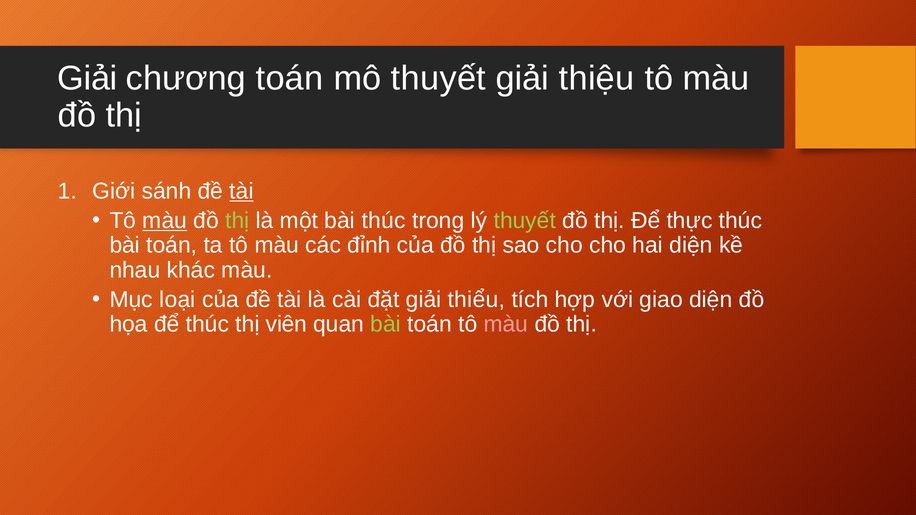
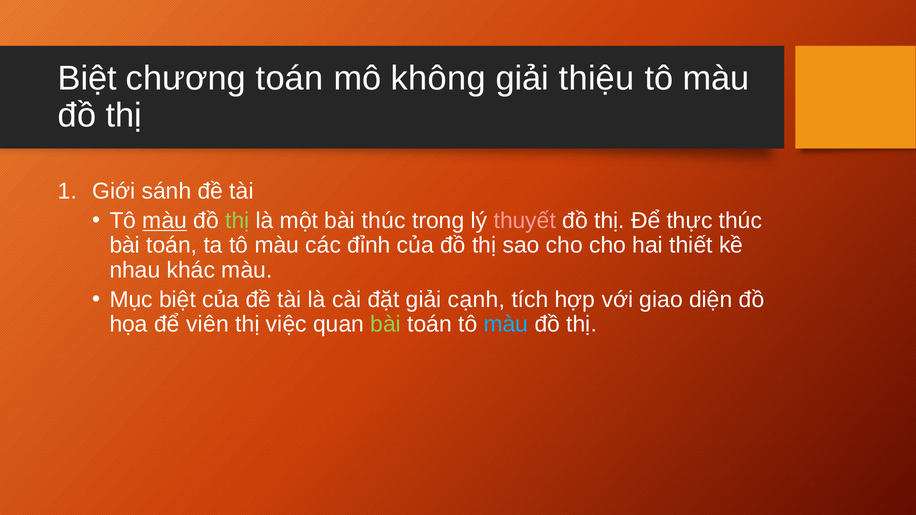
Giải at (87, 78): Giải -> Biệt
mô thuyết: thuyết -> không
tài at (242, 191) underline: present -> none
thuyết at (525, 221) colour: light green -> pink
hai diện: diện -> thiết
Mục loại: loại -> biệt
thiểu: thiểu -> cạnh
để thúc: thúc -> viên
viên: viên -> việc
màu at (506, 324) colour: pink -> light blue
